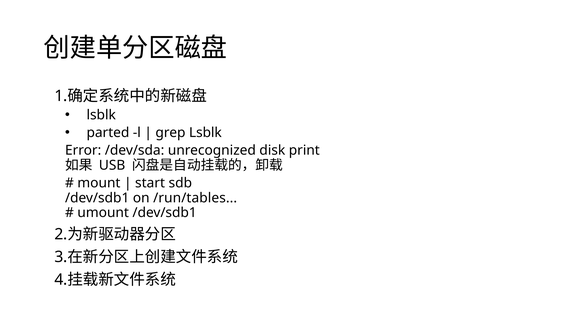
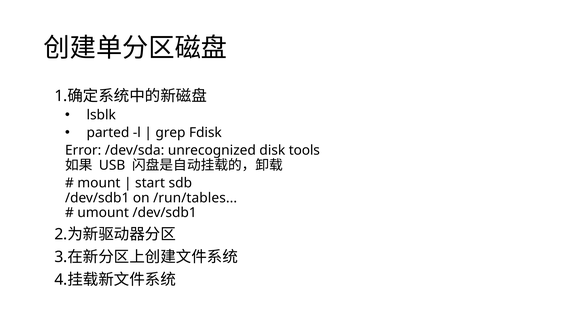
grep Lsblk: Lsblk -> Fdisk
print: print -> tools
